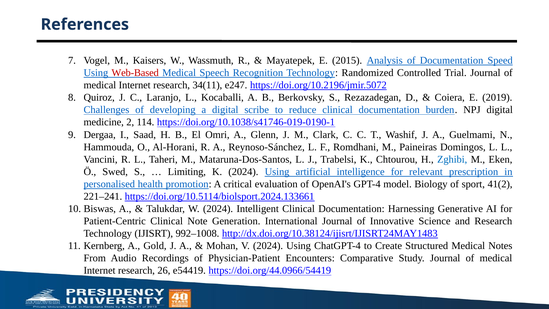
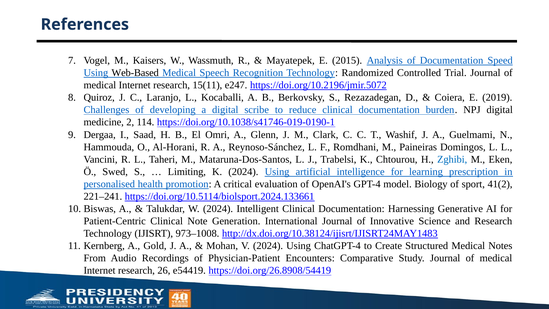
Web-Based colour: red -> black
34(11: 34(11 -> 15(11
relevant: relevant -> learning
992–1008: 992–1008 -> 973–1008
https://doi.org/44.0966/54419: https://doi.org/44.0966/54419 -> https://doi.org/26.8908/54419
